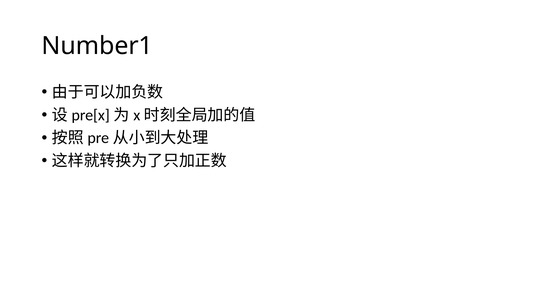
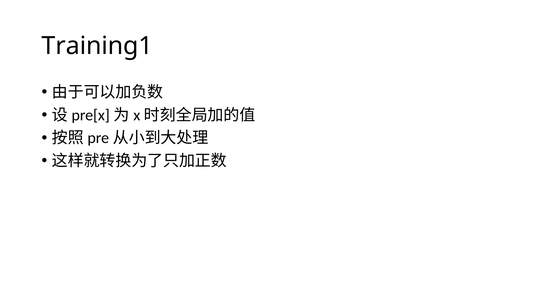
Number1: Number1 -> Training1
